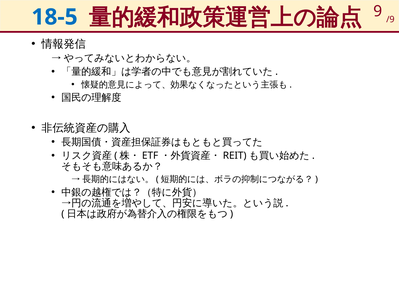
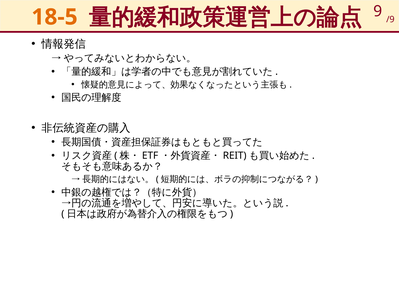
18-5 colour: blue -> orange
